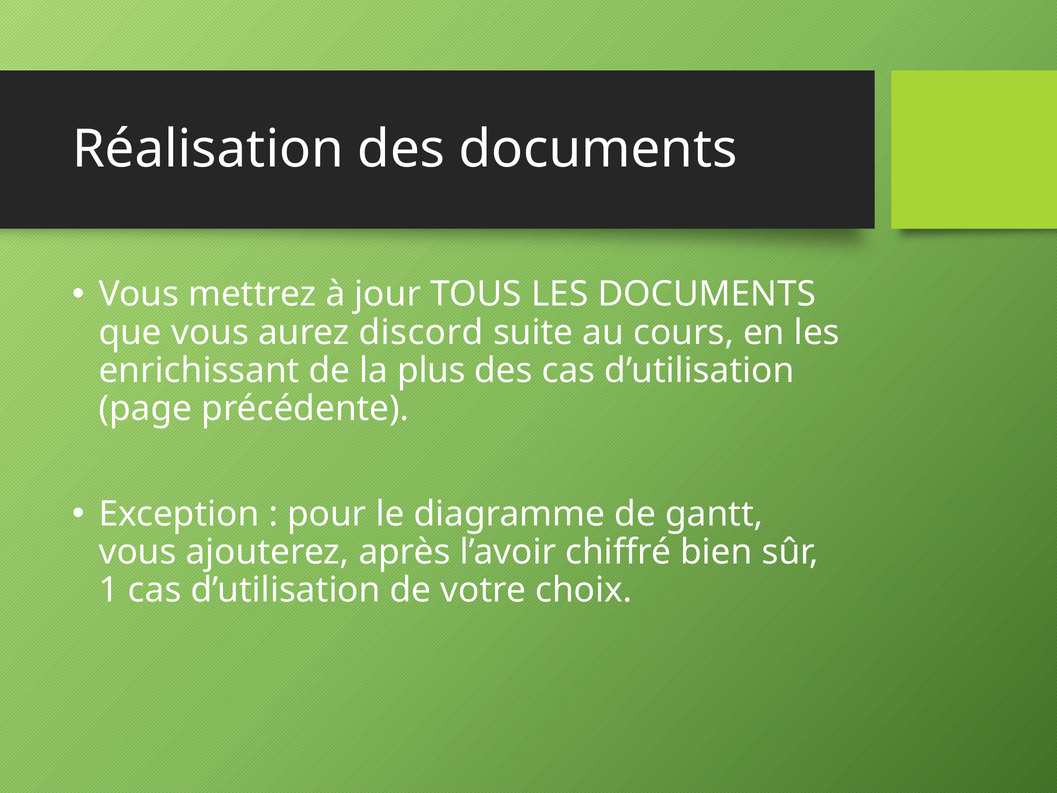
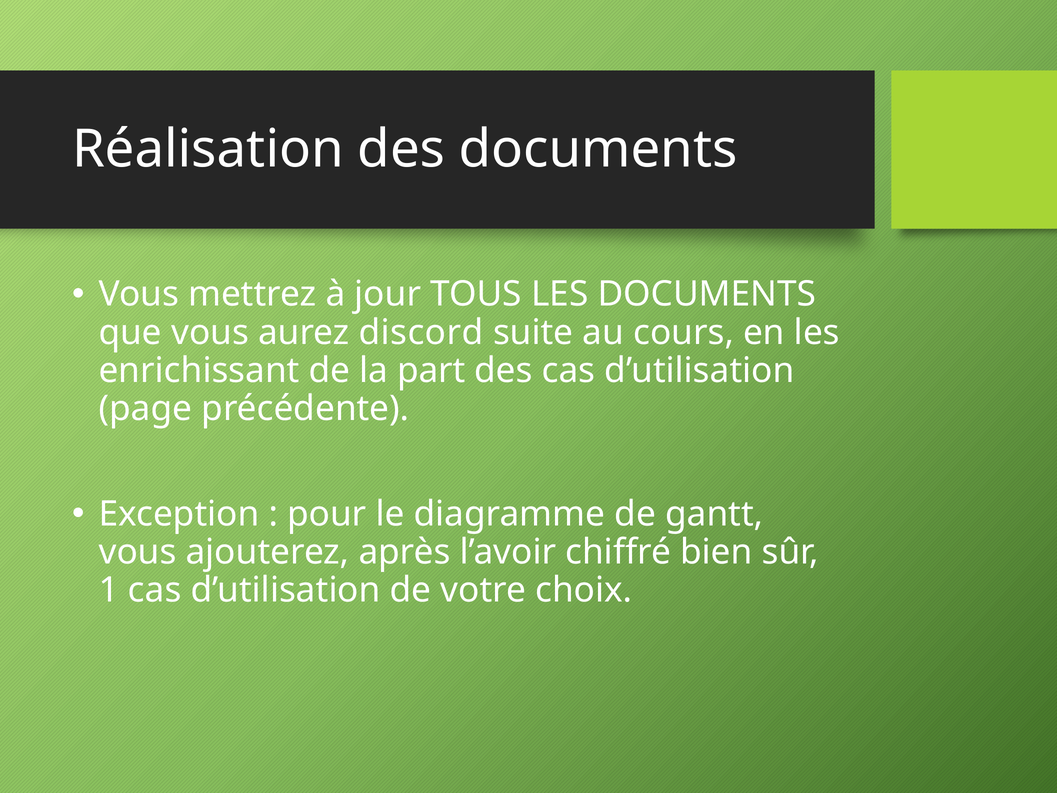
plus: plus -> part
